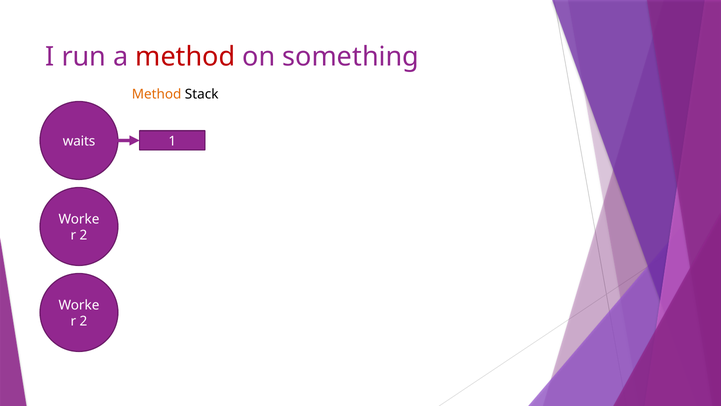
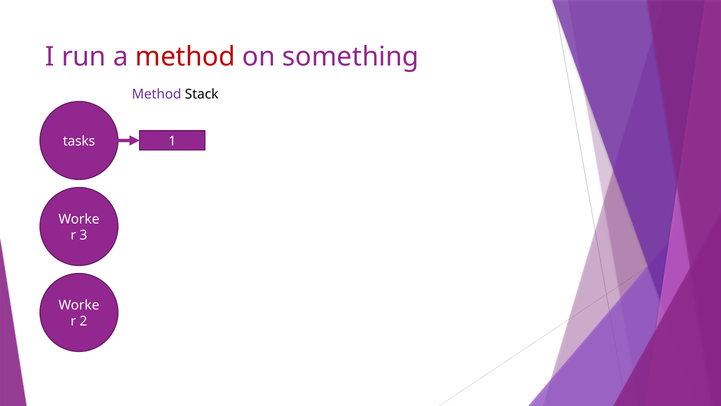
Method at (157, 94) colour: orange -> purple
waits: waits -> tasks
2 at (83, 235): 2 -> 3
